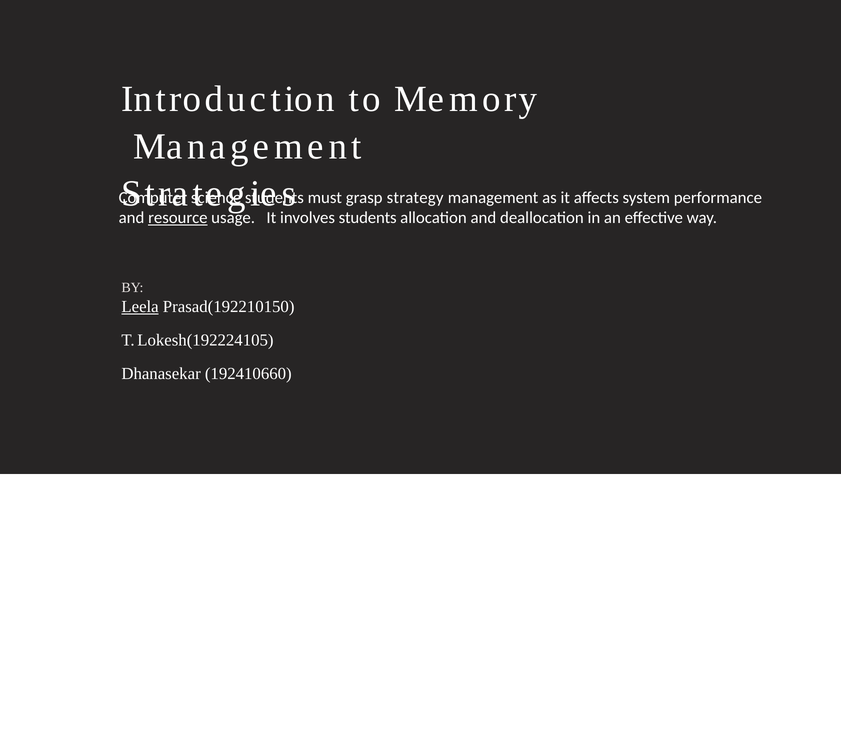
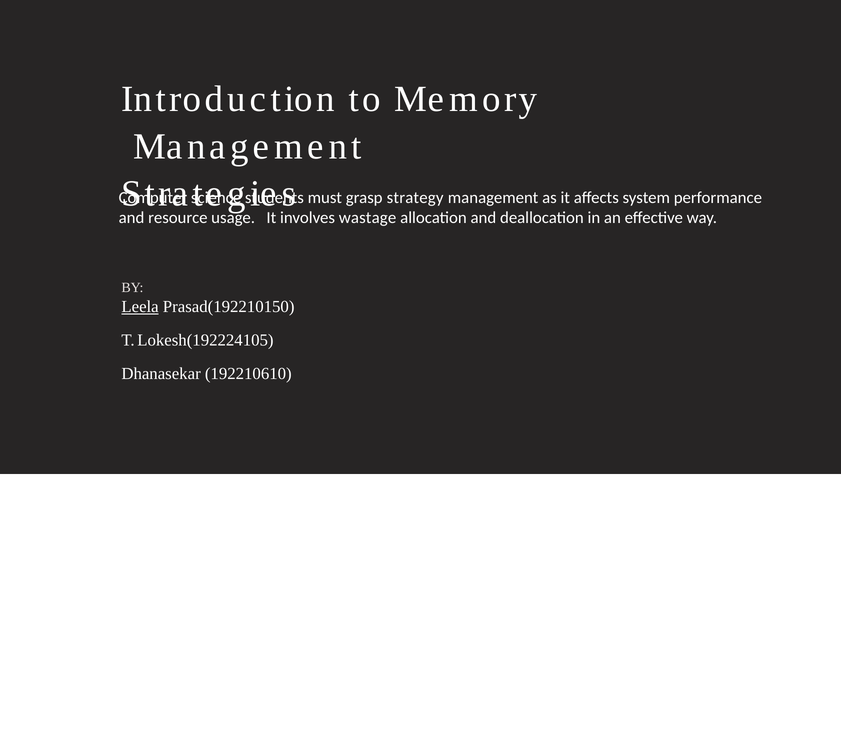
resource underline: present -> none
involves students: students -> wastage
192410660: 192410660 -> 192210610
